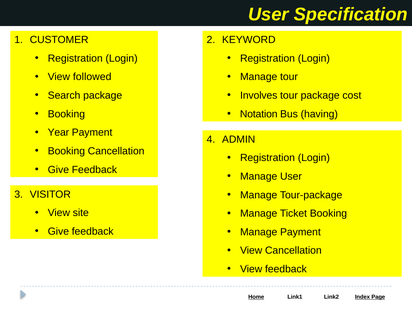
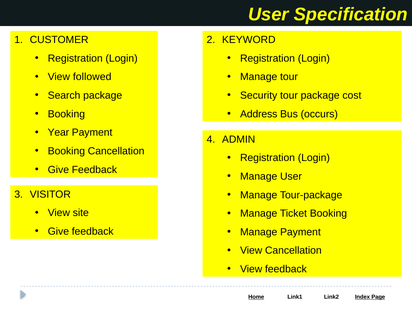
Involves: Involves -> Security
Notation: Notation -> Address
having: having -> occurs
